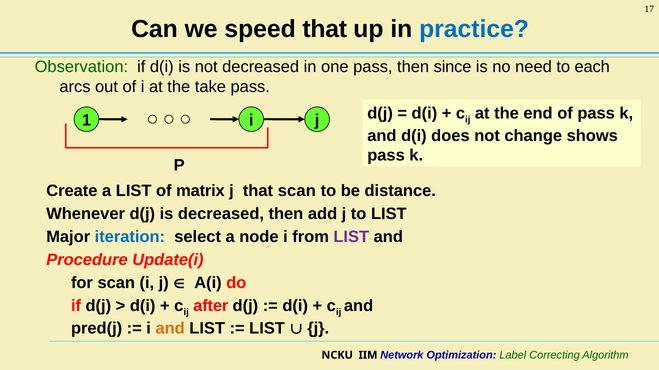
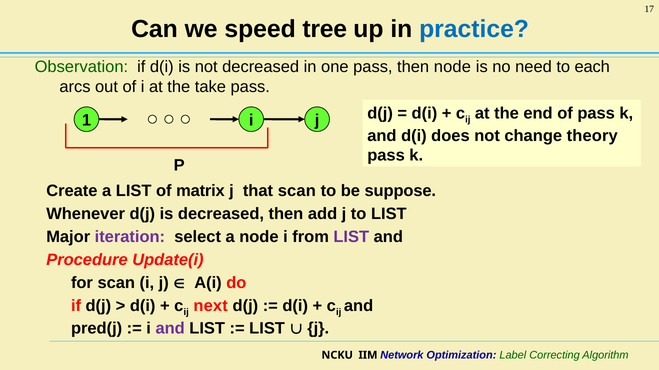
speed that: that -> tree
then since: since -> node
shows: shows -> theory
distance: distance -> suppose
iteration colour: blue -> purple
after: after -> next
and at (170, 329) colour: orange -> purple
